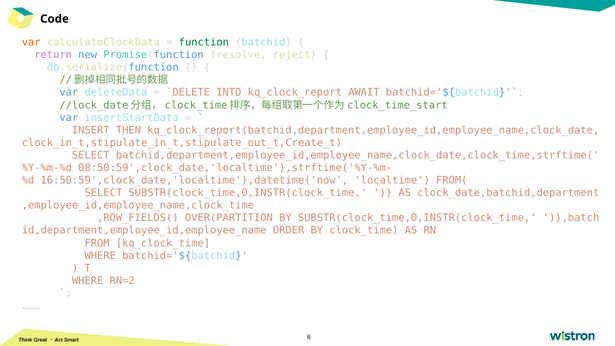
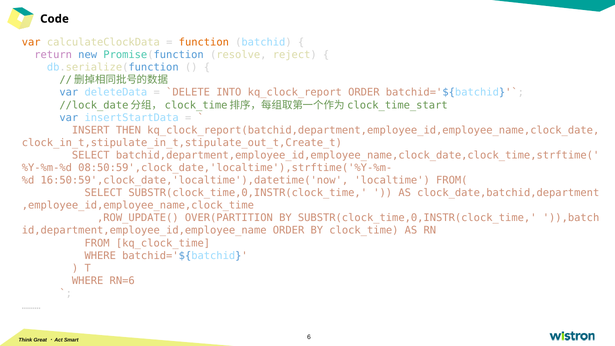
function colour: green -> orange
kq_clock_report AWAIT: AWAIT -> ORDER
,ROW_FIELDS(: ,ROW_FIELDS( -> ,ROW_UPDATE(
RN=2: RN=2 -> RN=6
